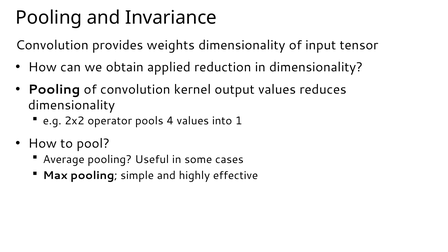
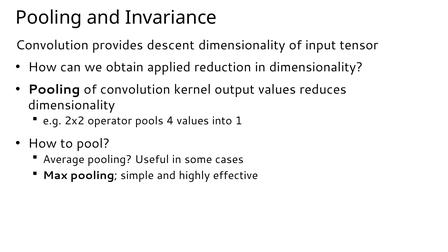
weights: weights -> descent
